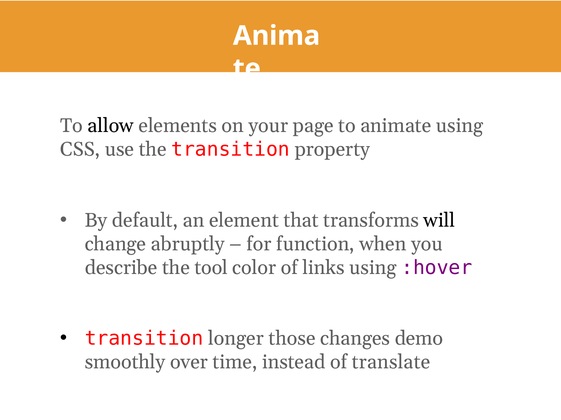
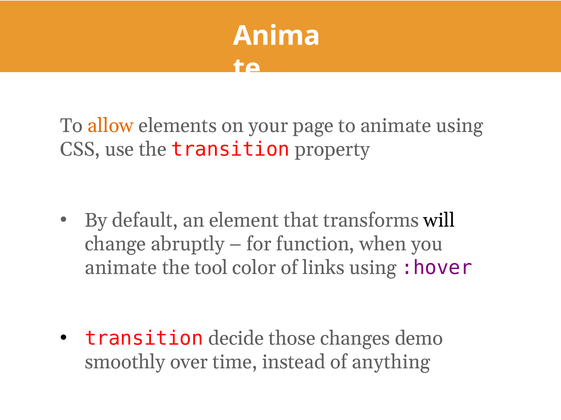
allow colour: black -> orange
describe at (121, 268): describe -> animate
longer: longer -> decide
translate: translate -> anything
